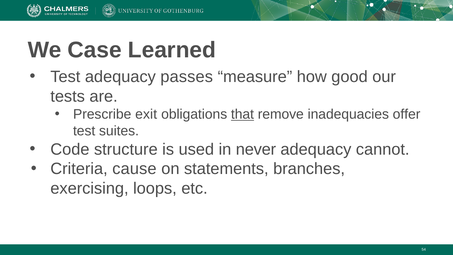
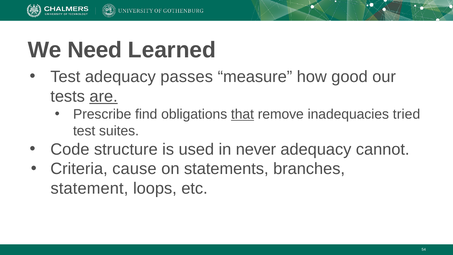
Case: Case -> Need
are underline: none -> present
exit: exit -> find
offer: offer -> tried
exercising: exercising -> statement
